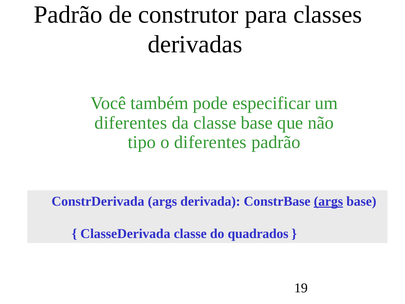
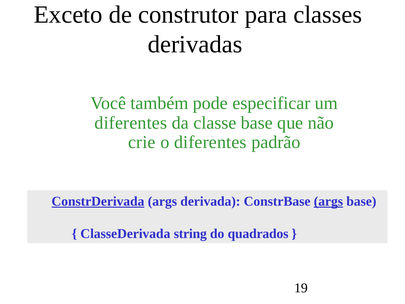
Padrão at (68, 15): Padrão -> Exceto
tipo: tipo -> crie
ConstrDerivada underline: none -> present
ClasseDerivada classe: classe -> string
